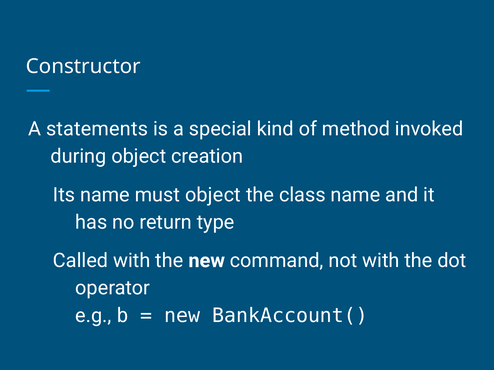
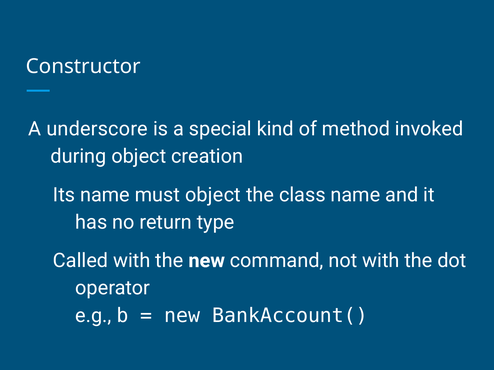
statements: statements -> underscore
